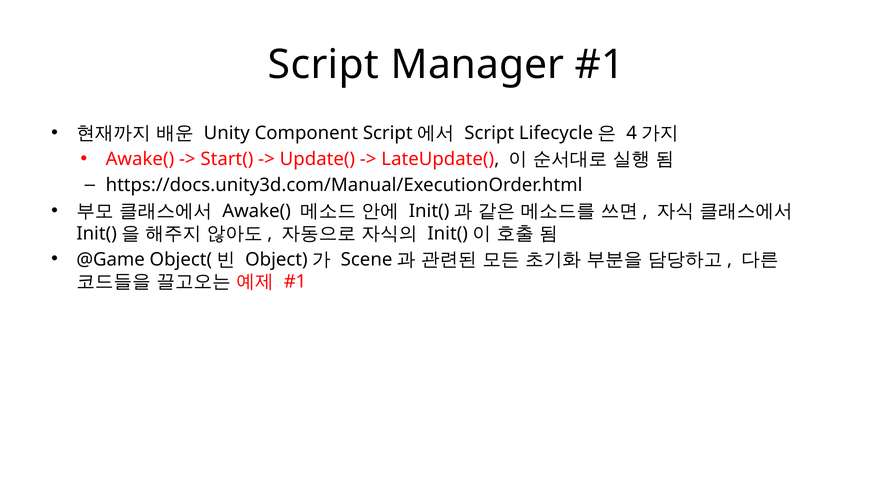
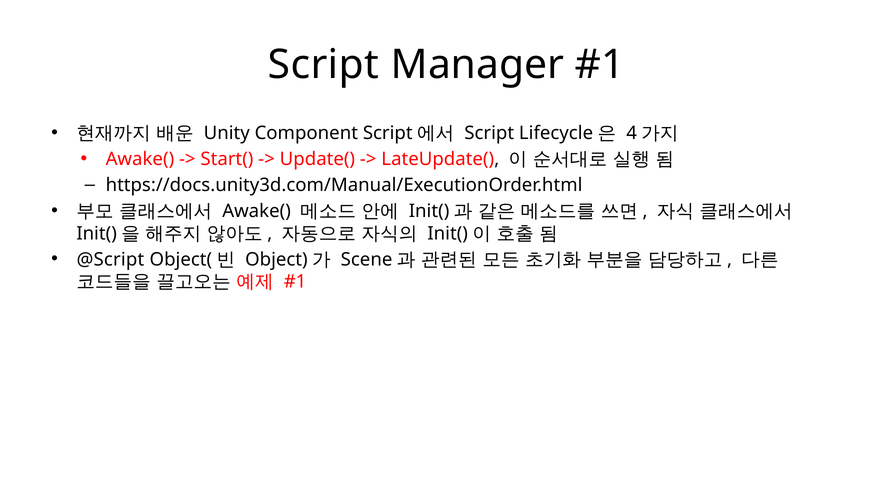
@Game: @Game -> @Script
